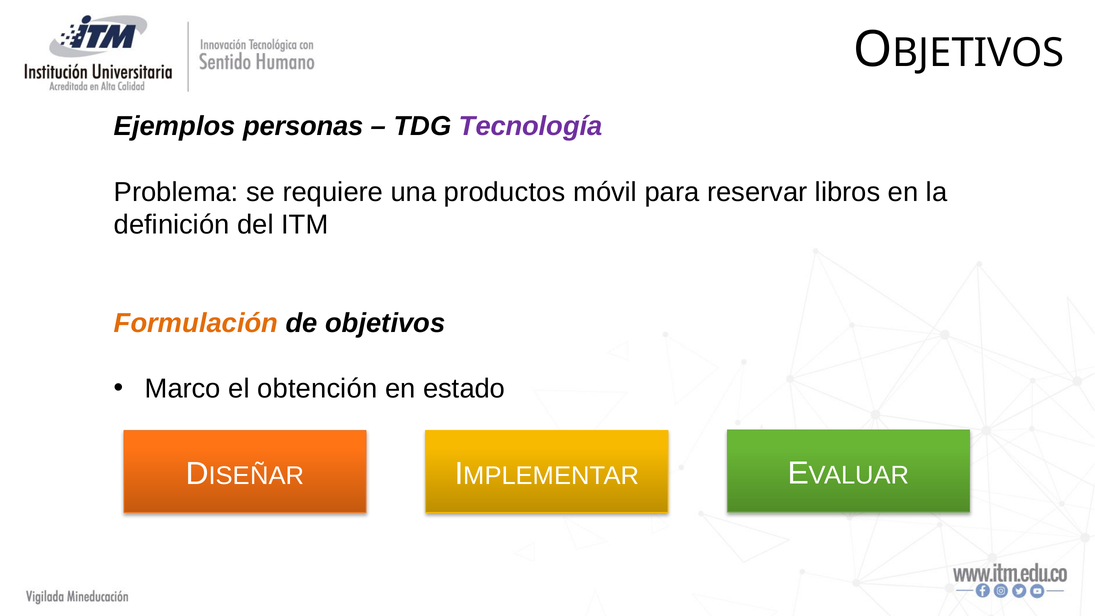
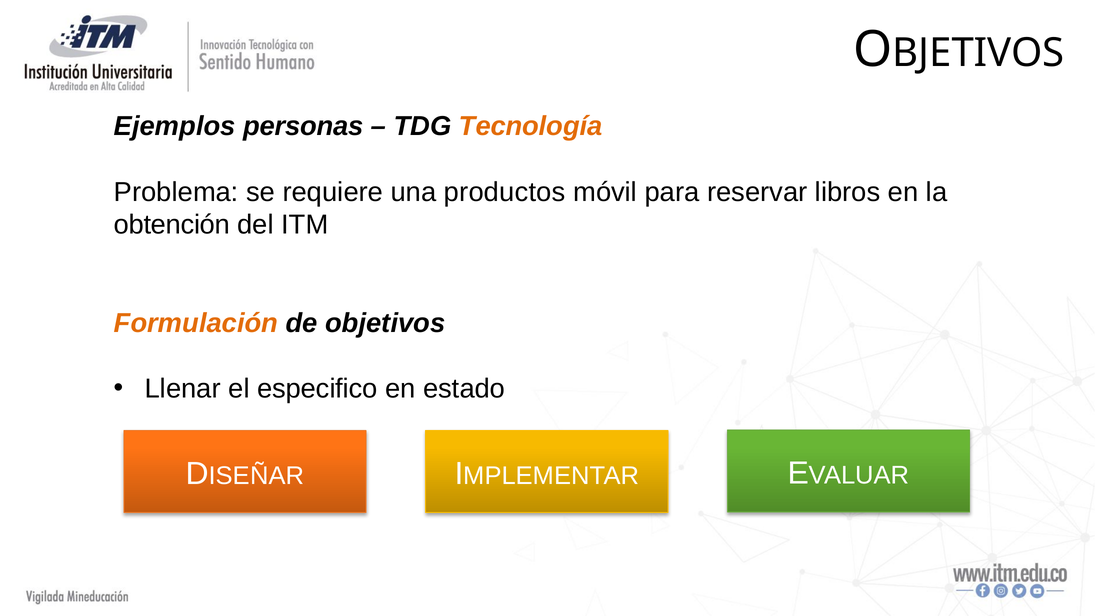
Tecnología colour: purple -> orange
definición: definición -> obtención
Marco: Marco -> Llenar
obtención: obtención -> especifico
